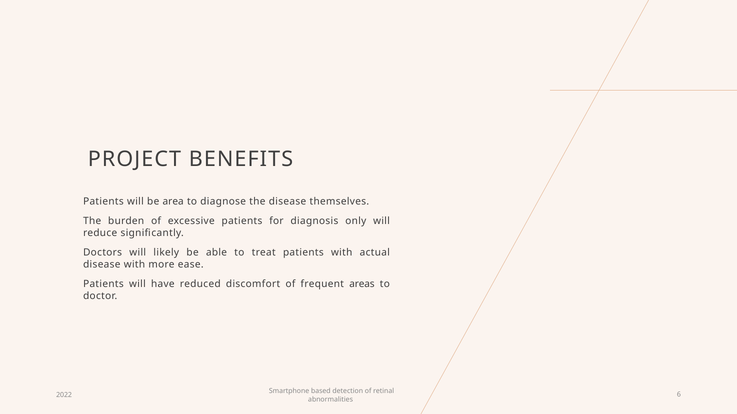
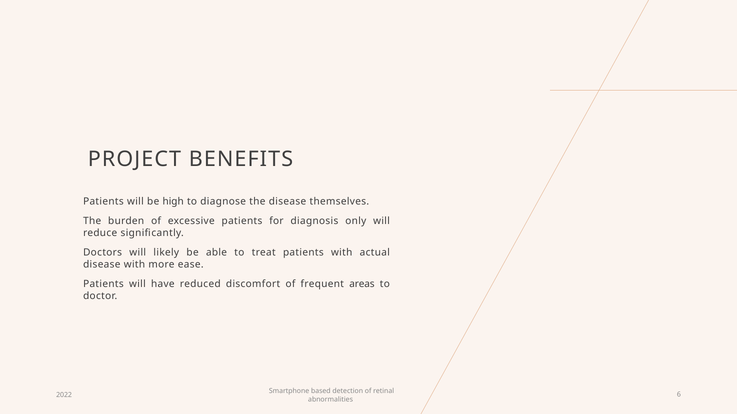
area: area -> high
